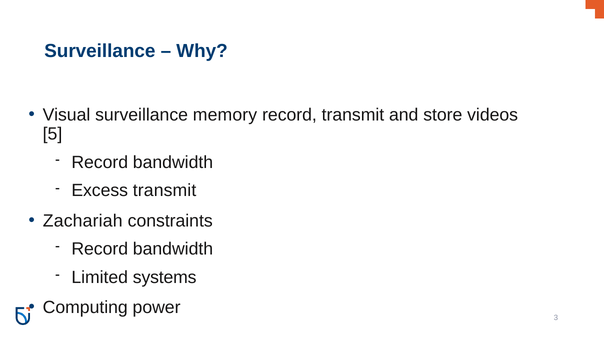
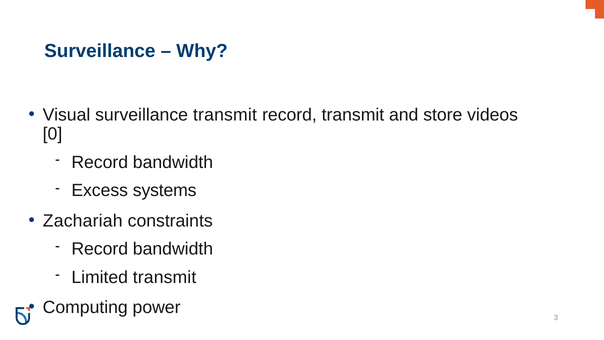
surveillance memory: memory -> transmit
5: 5 -> 0
Excess transmit: transmit -> systems
Limited systems: systems -> transmit
